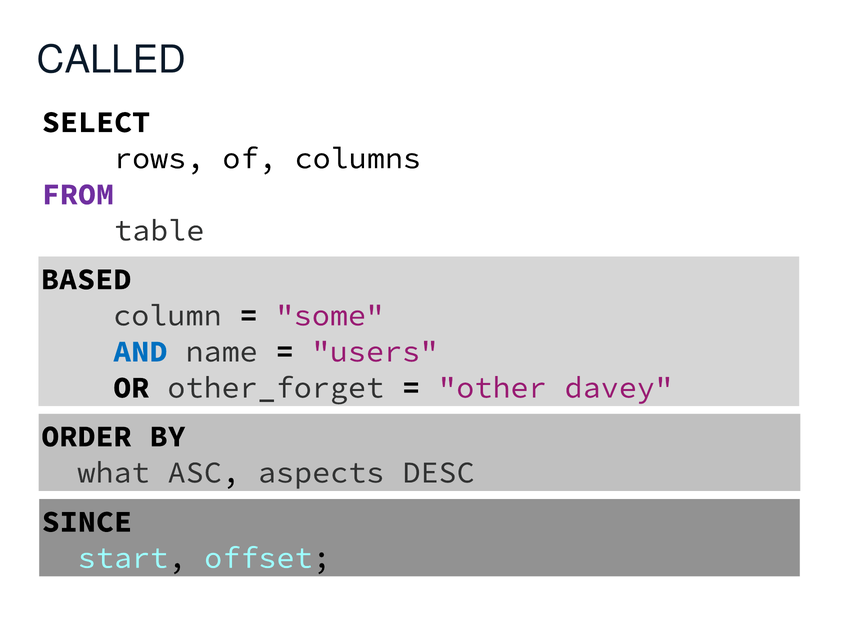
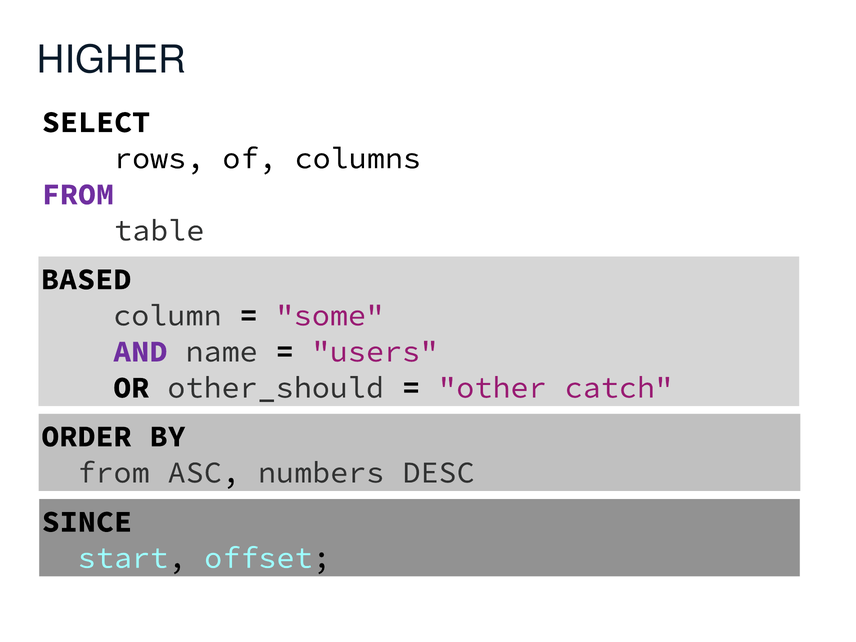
CALLED: CALLED -> HIGHER
AND colour: blue -> purple
other_forget: other_forget -> other_should
davey: davey -> catch
what at (113, 473): what -> from
aspects: aspects -> numbers
